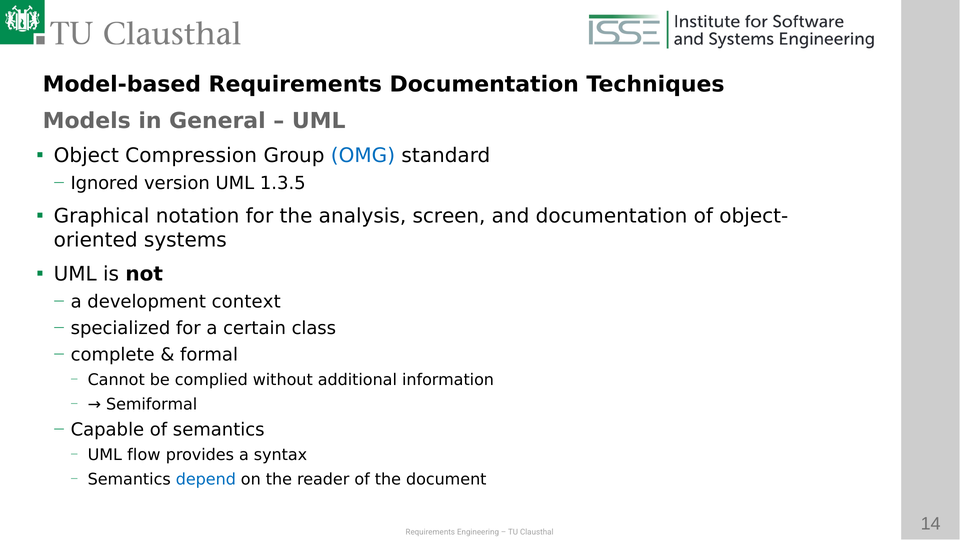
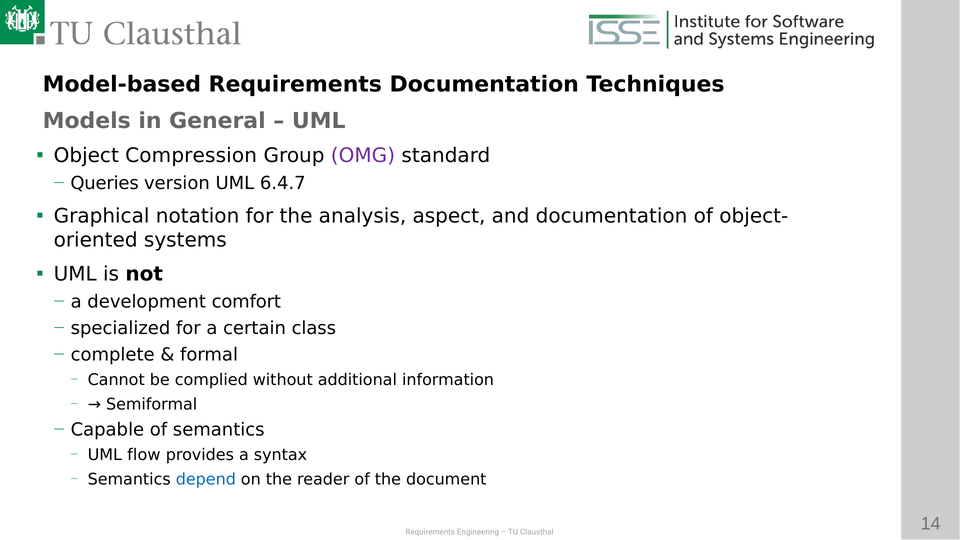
OMG colour: blue -> purple
Ignored: Ignored -> Queries
1.3.5: 1.3.5 -> 6.4.7
screen: screen -> aspect
context: context -> comfort
